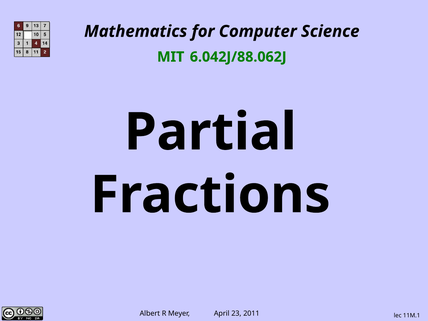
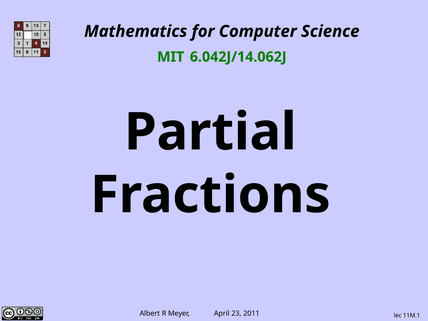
6.042J/88.062J: 6.042J/88.062J -> 6.042J/14.062J
